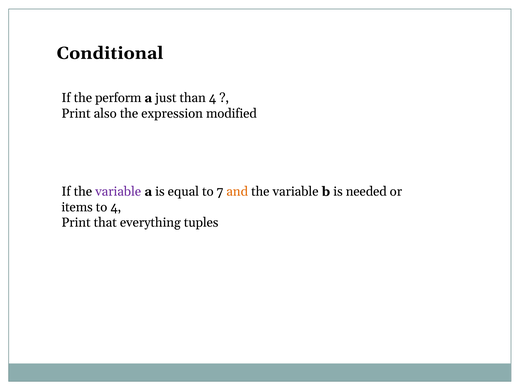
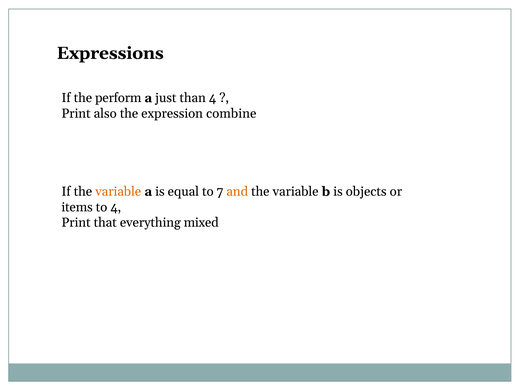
Conditional: Conditional -> Expressions
modified: modified -> combine
variable at (118, 192) colour: purple -> orange
needed: needed -> objects
tuples: tuples -> mixed
